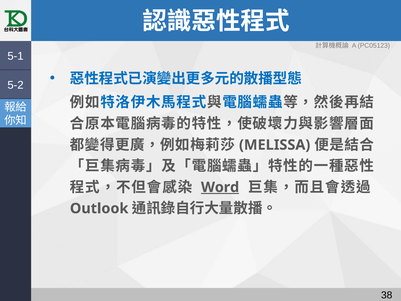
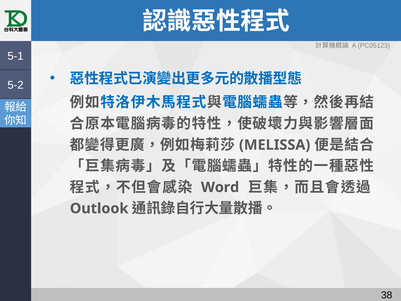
Word underline: present -> none
